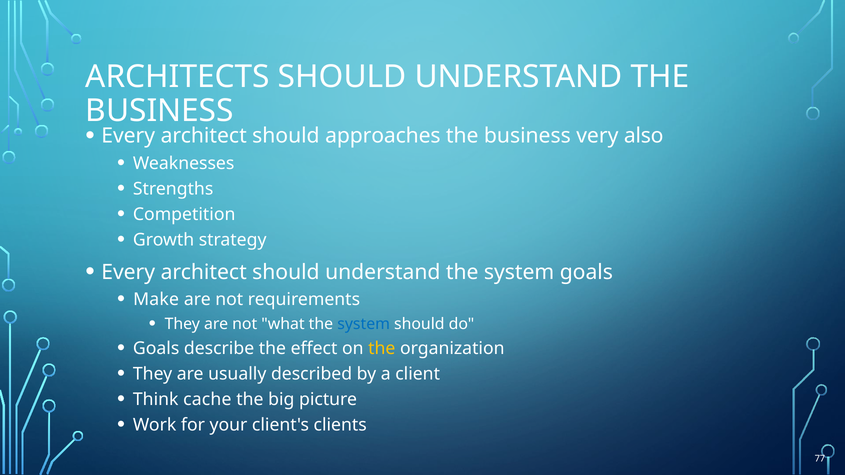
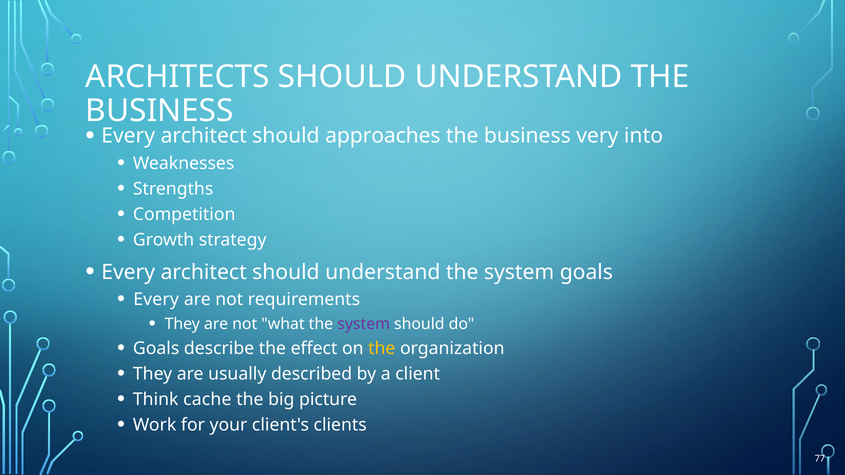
also: also -> into
Make at (156, 300): Make -> Every
system at (364, 324) colour: blue -> purple
